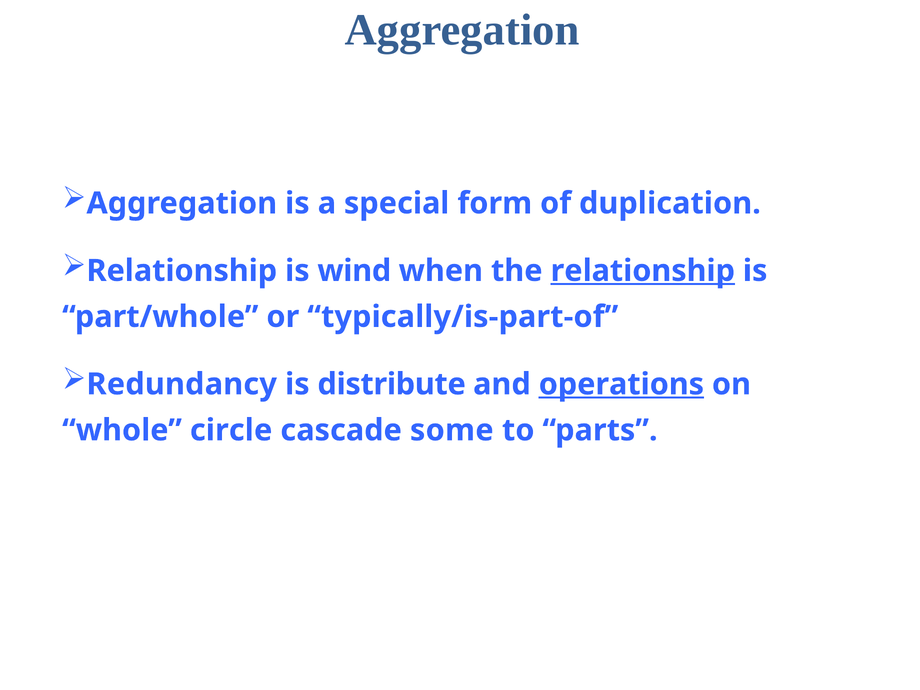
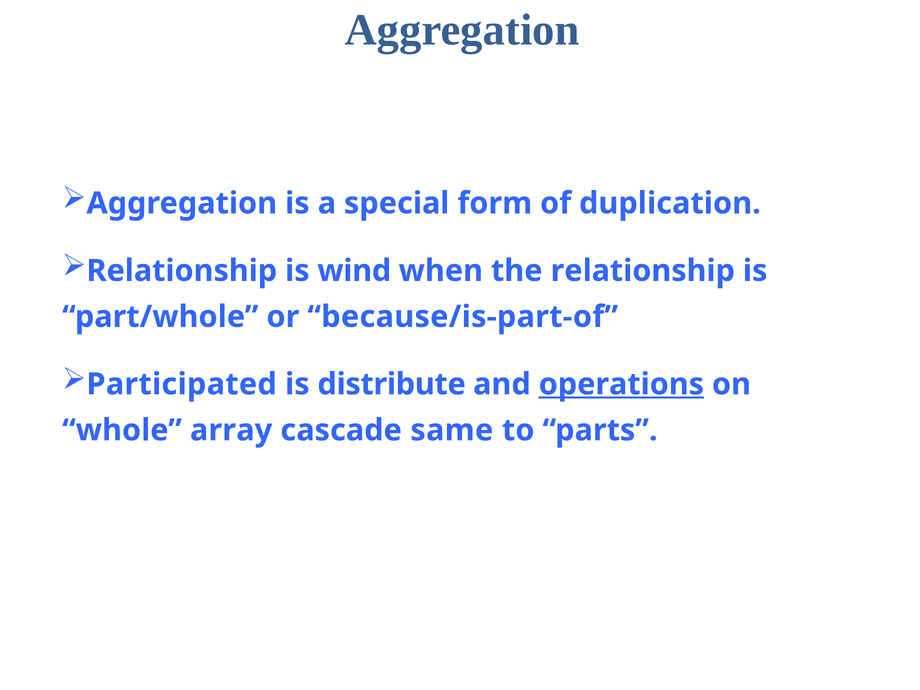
relationship at (643, 271) underline: present -> none
typically/is-part-of: typically/is-part-of -> because/is-part-of
Redundancy: Redundancy -> Participated
circle: circle -> array
some: some -> same
